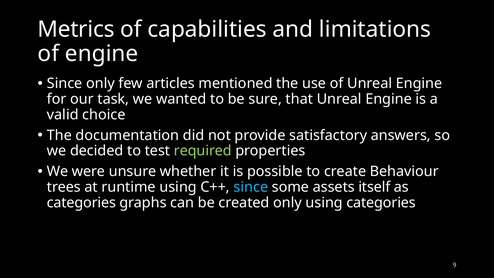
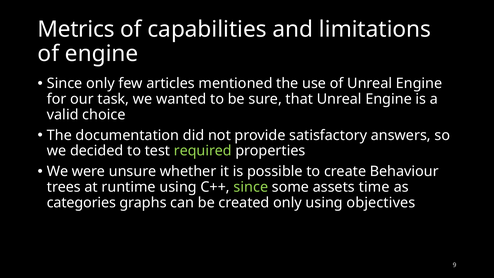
since at (251, 187) colour: light blue -> light green
itself: itself -> time
using categories: categories -> objectives
